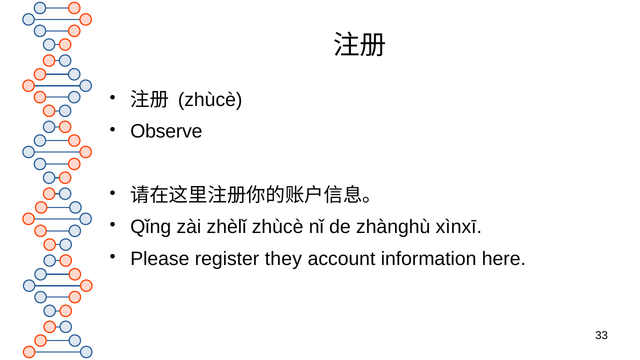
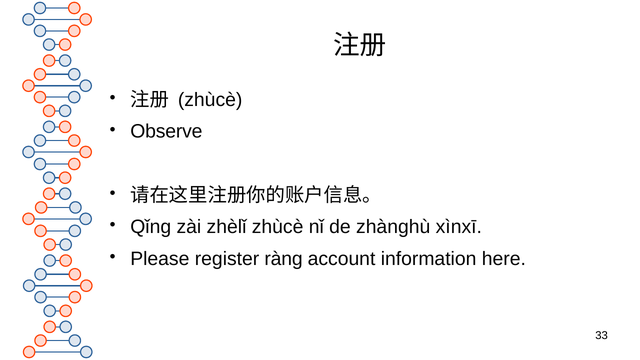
they: they -> ràng
